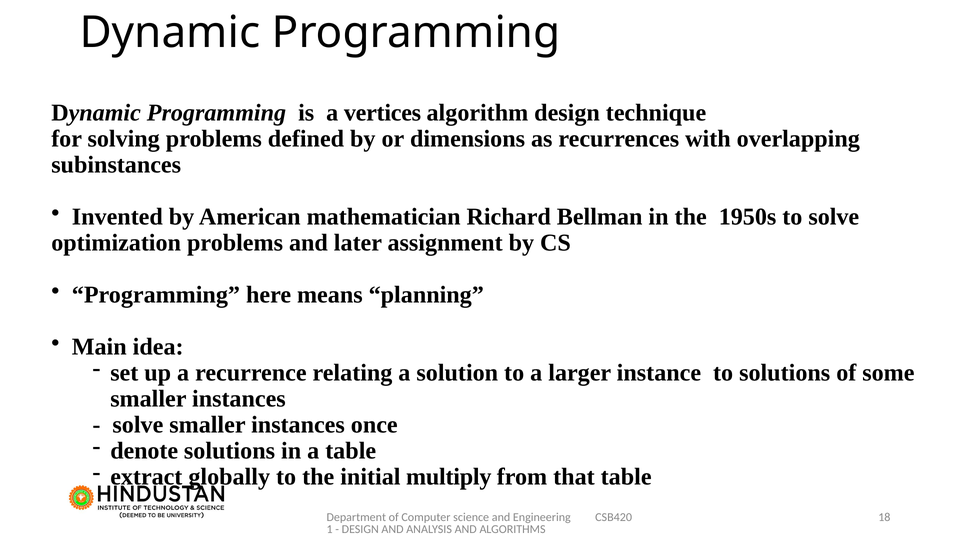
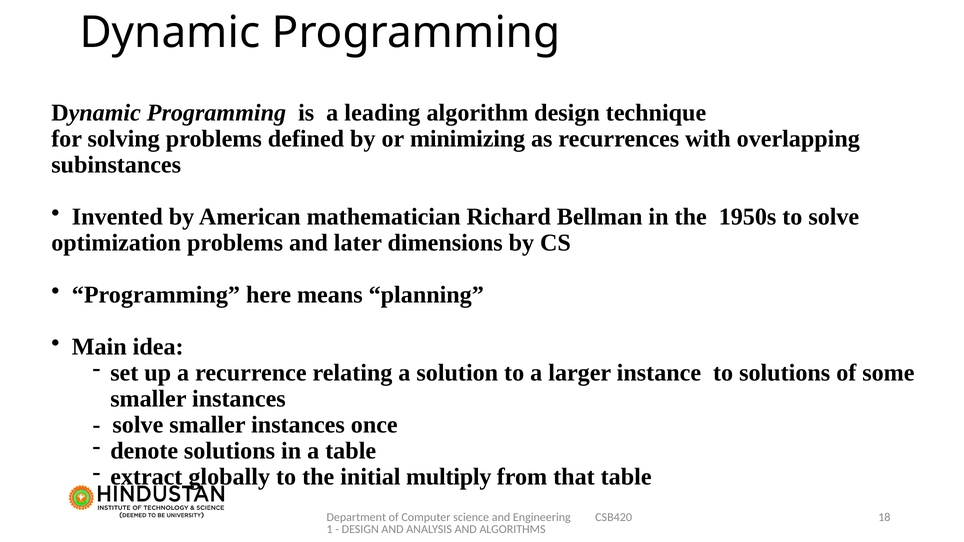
vertices: vertices -> leading
dimensions: dimensions -> minimizing
assignment: assignment -> dimensions
